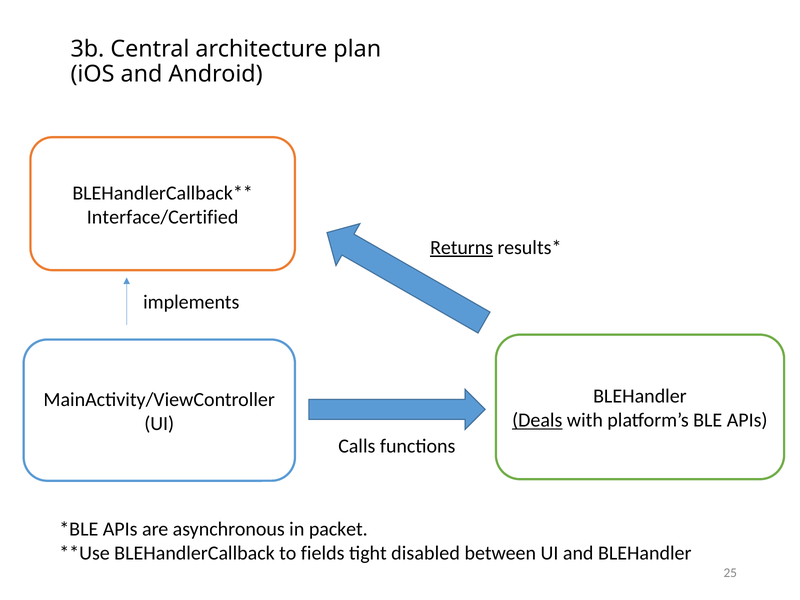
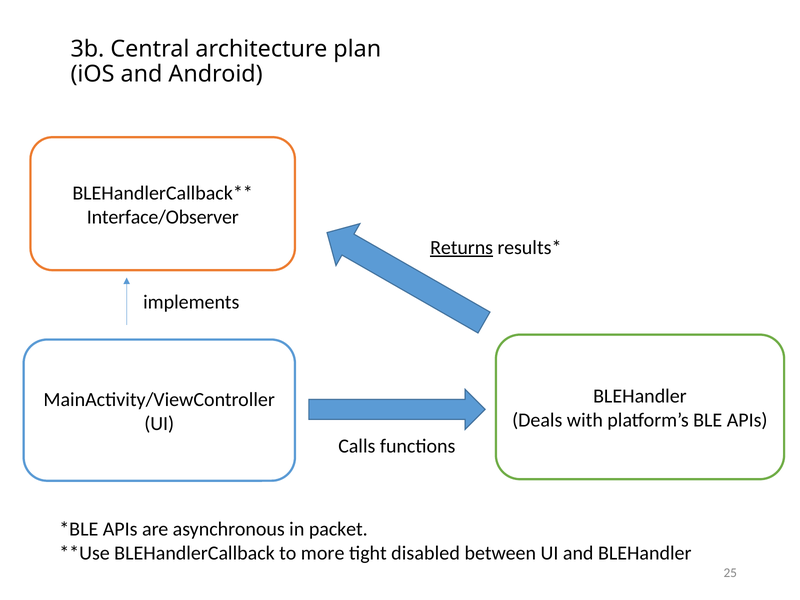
Interface/Certified: Interface/Certified -> Interface/Observer
Deals underline: present -> none
fields: fields -> more
